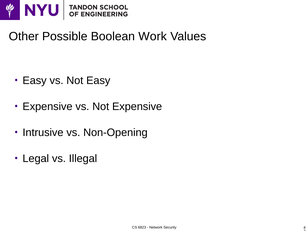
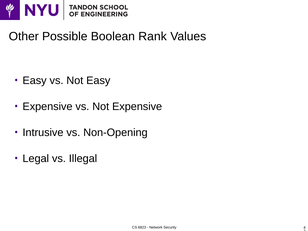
Work: Work -> Rank
